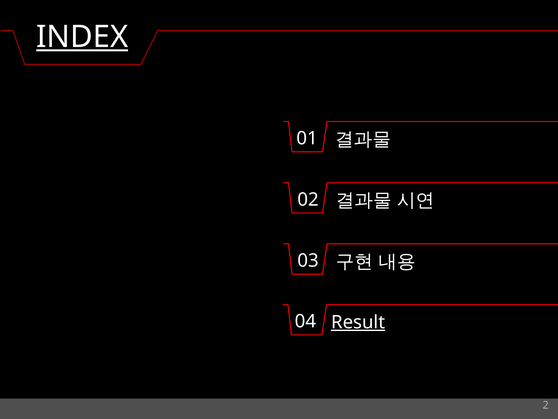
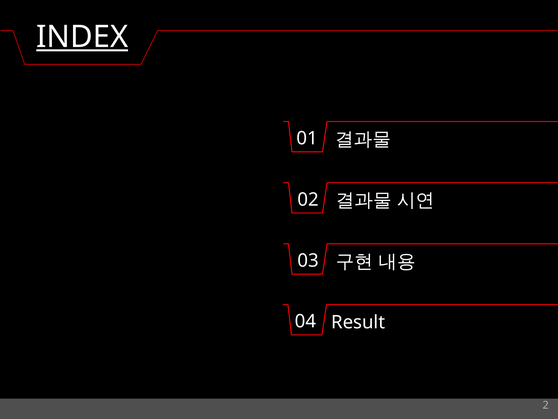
Result underline: present -> none
